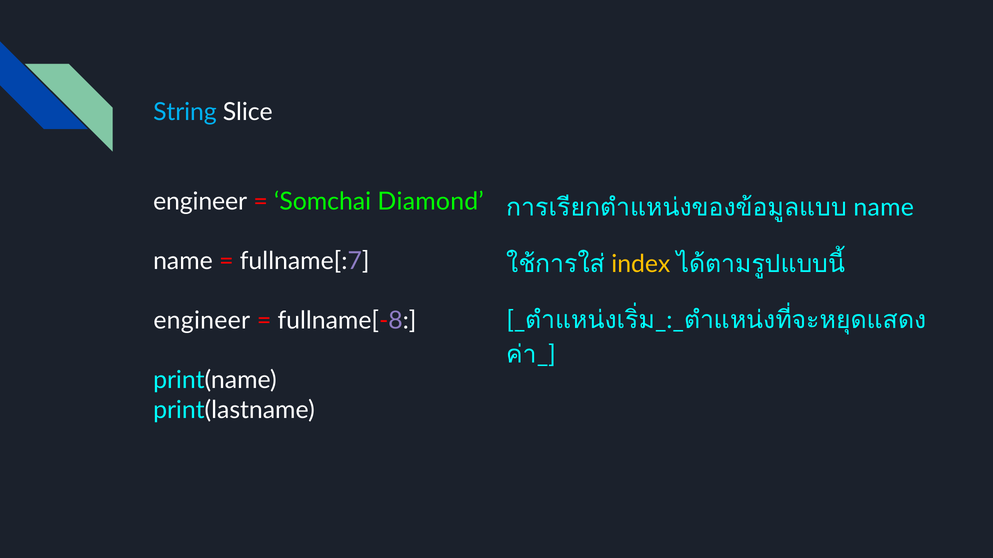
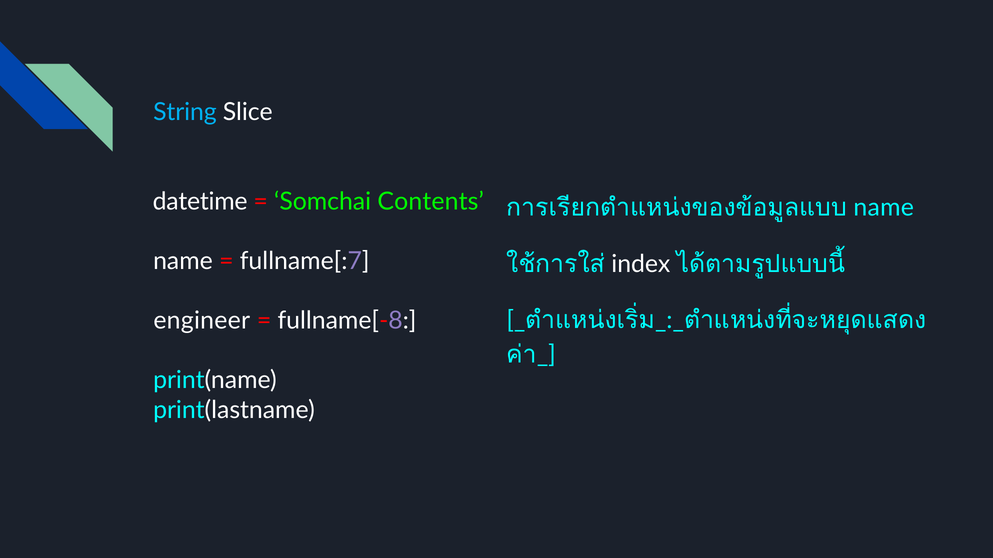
engineer at (200, 202): engineer -> datetime
Diamond: Diamond -> Contents
index colour: yellow -> white
